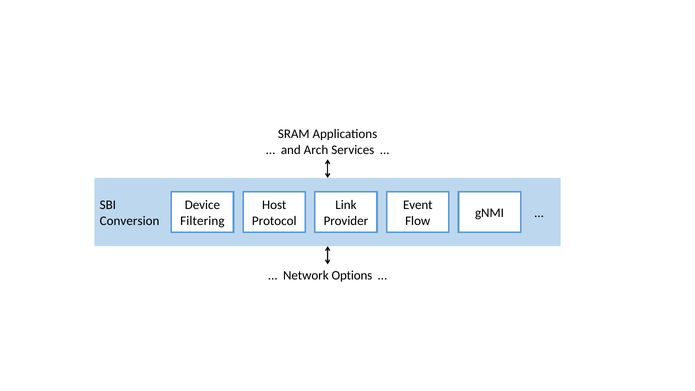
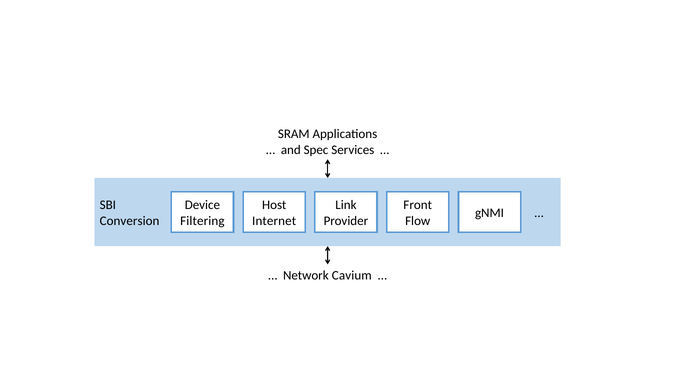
Arch: Arch -> Spec
Event: Event -> Front
Protocol: Protocol -> Internet
Options: Options -> Cavium
